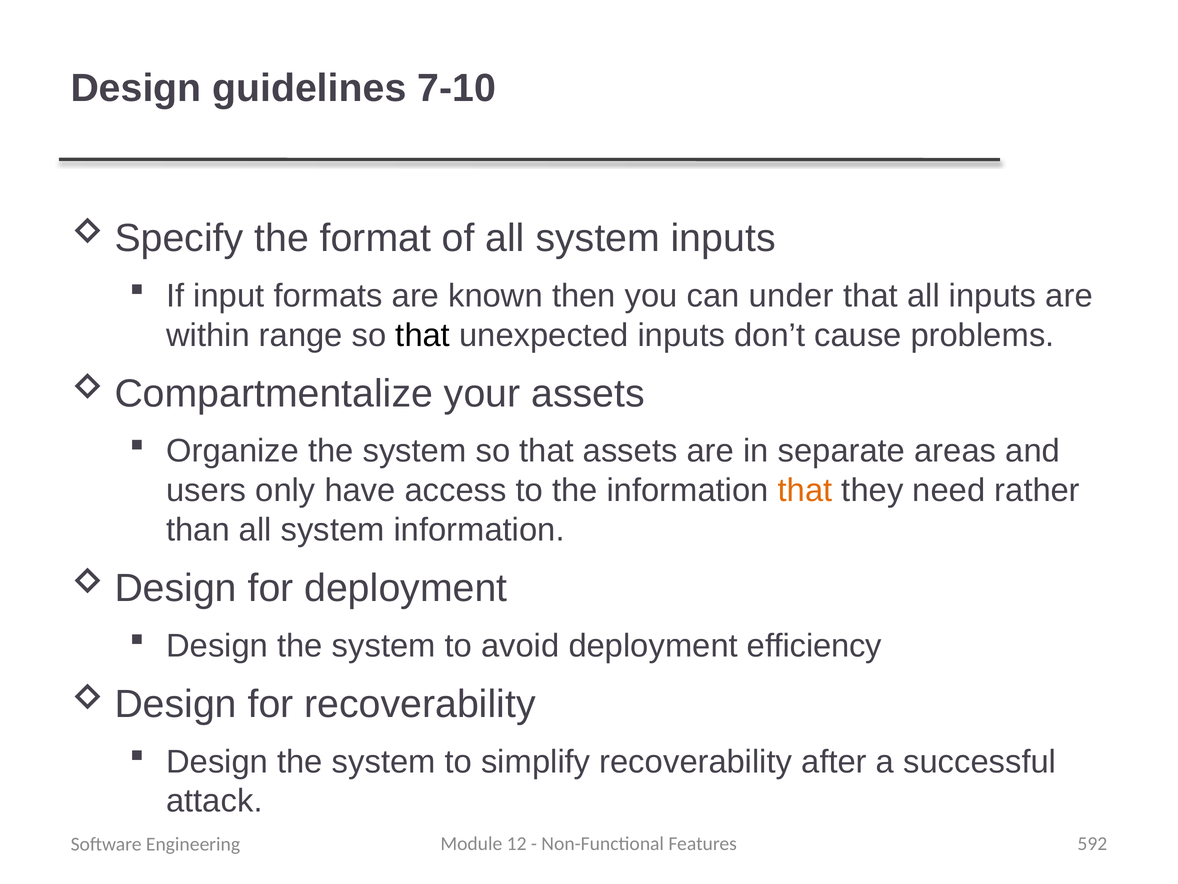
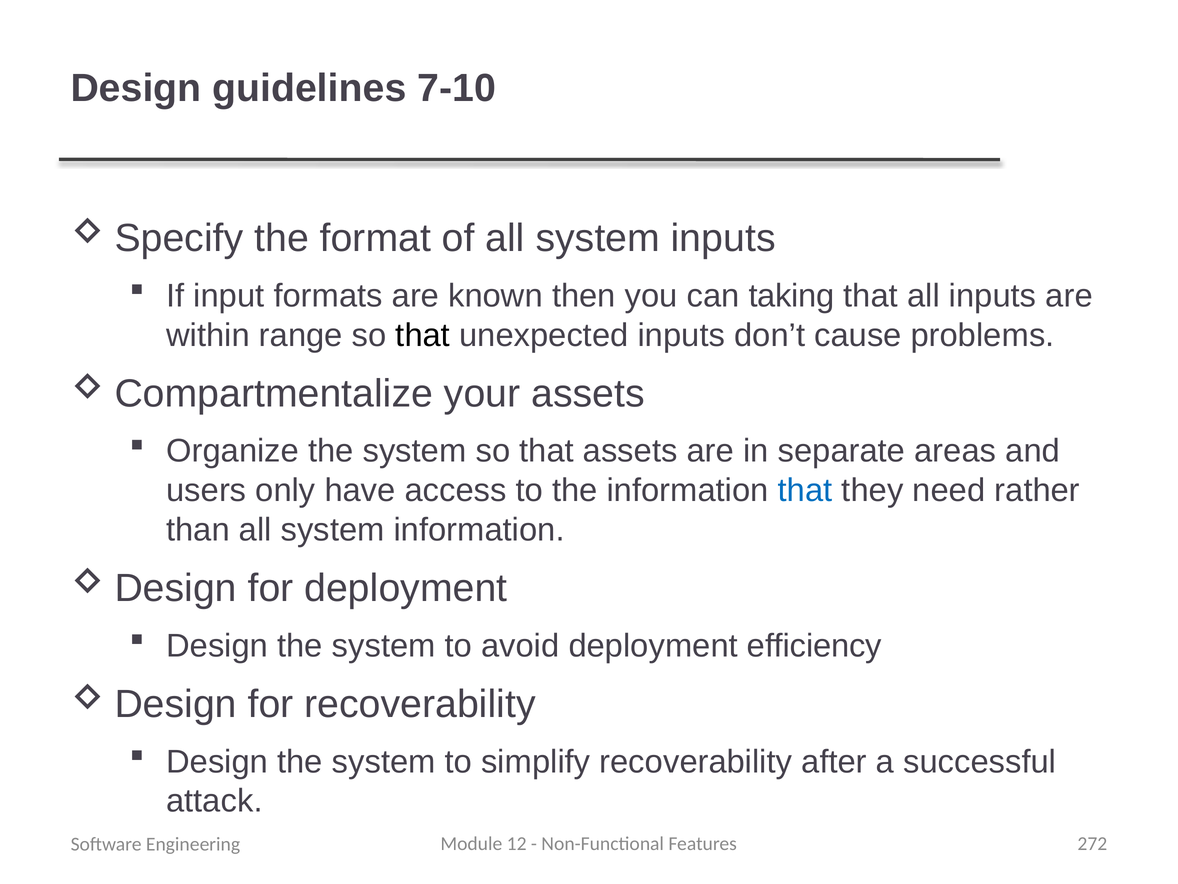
under: under -> taking
that at (805, 490) colour: orange -> blue
592: 592 -> 272
